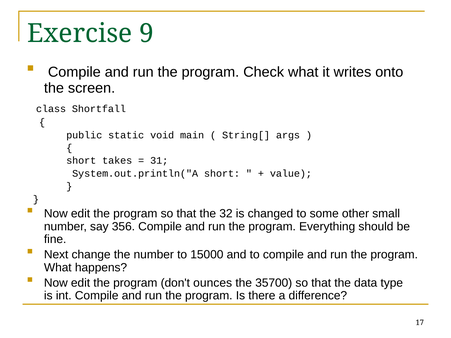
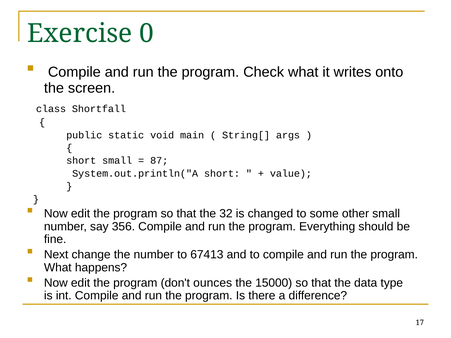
9: 9 -> 0
short takes: takes -> small
31: 31 -> 87
15000: 15000 -> 67413
35700: 35700 -> 15000
